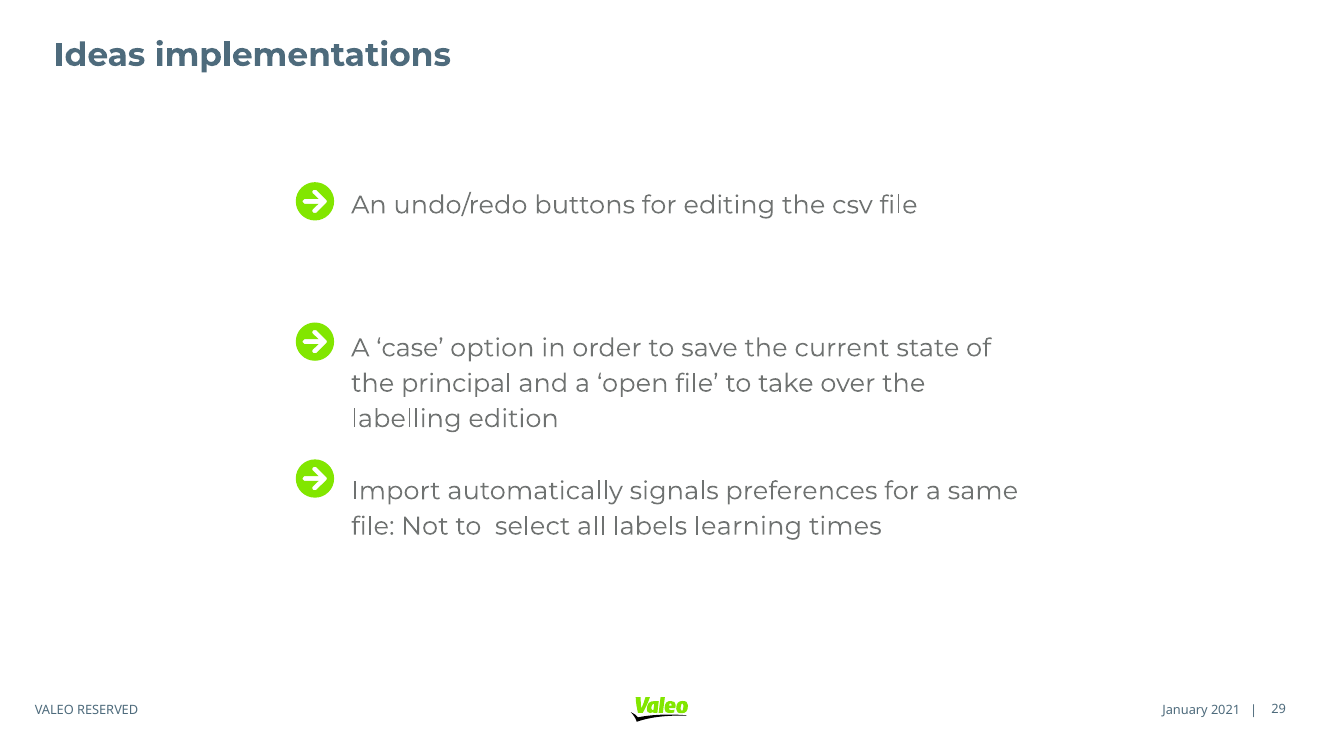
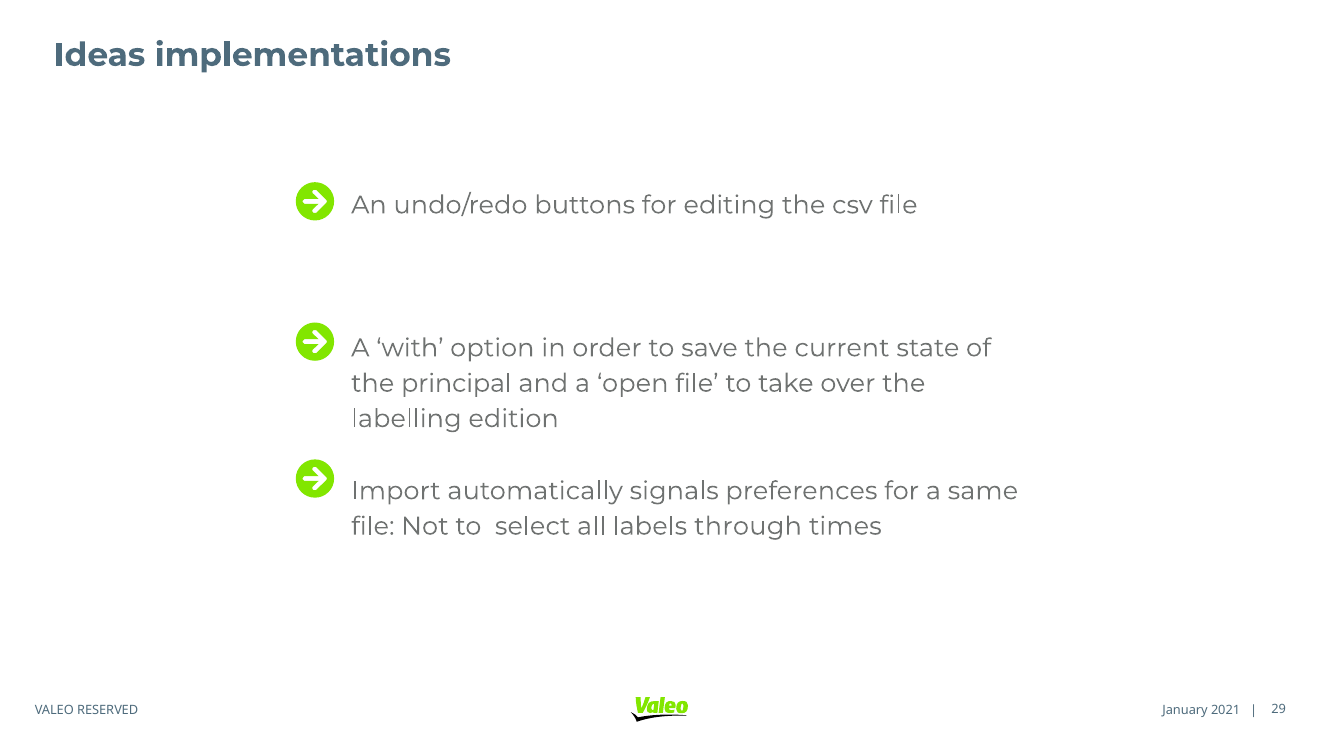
case: case -> with
learning: learning -> through
